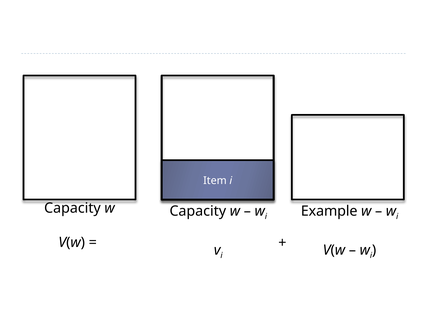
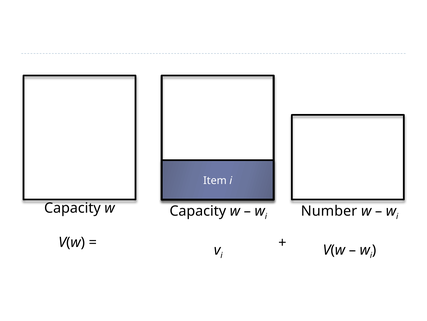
Example: Example -> Number
